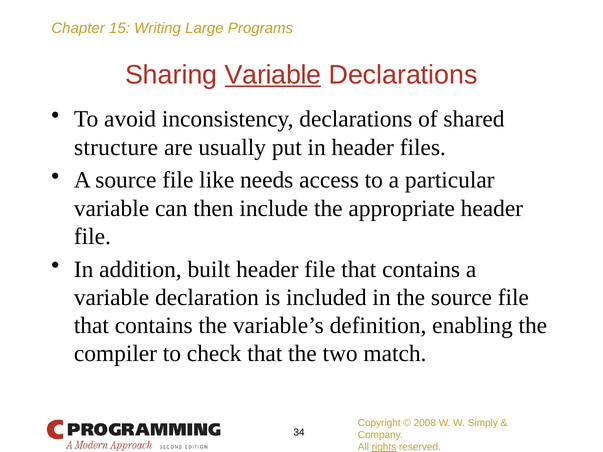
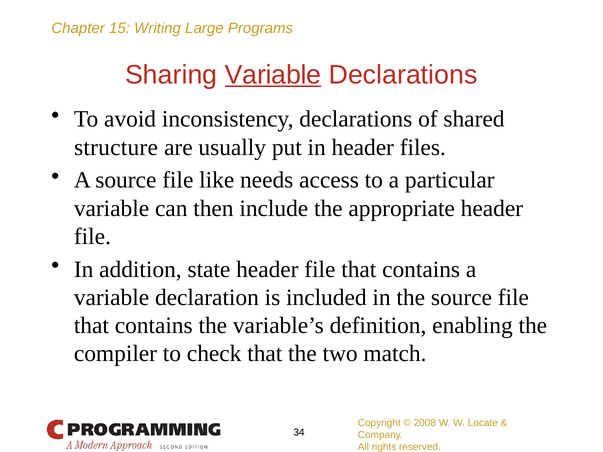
built: built -> state
Simply: Simply -> Locate
rights underline: present -> none
